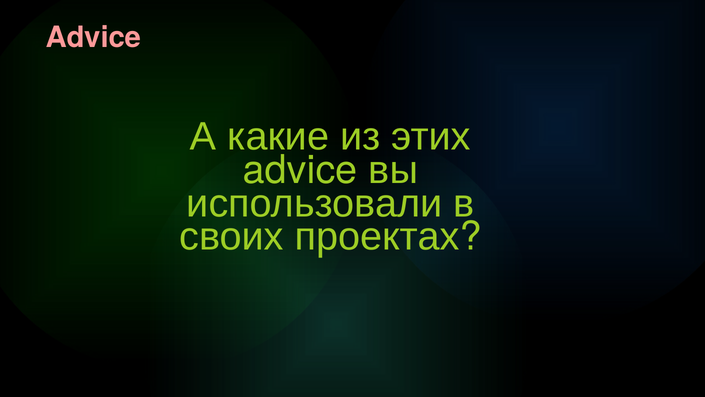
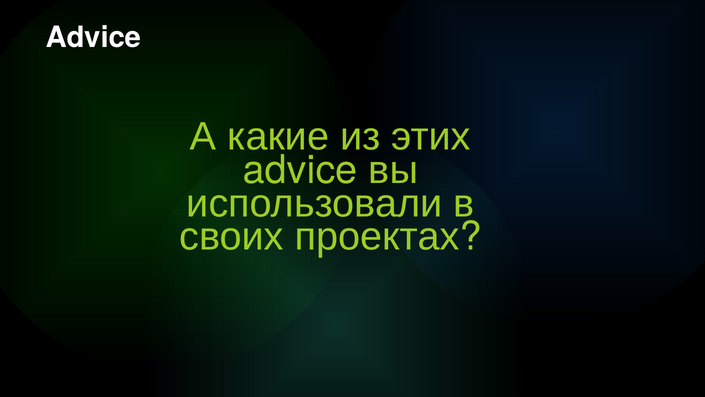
Advice at (93, 38) colour: pink -> white
